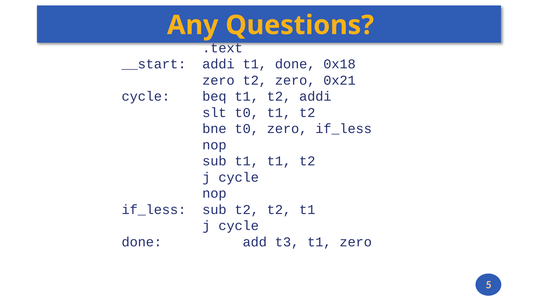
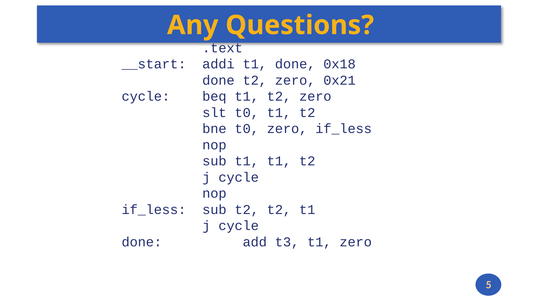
zero at (218, 80): zero -> done
t1 t2 addi: addi -> zero
